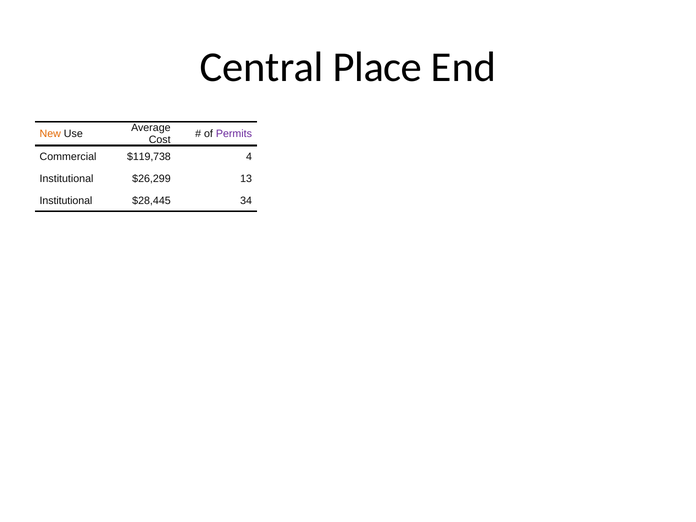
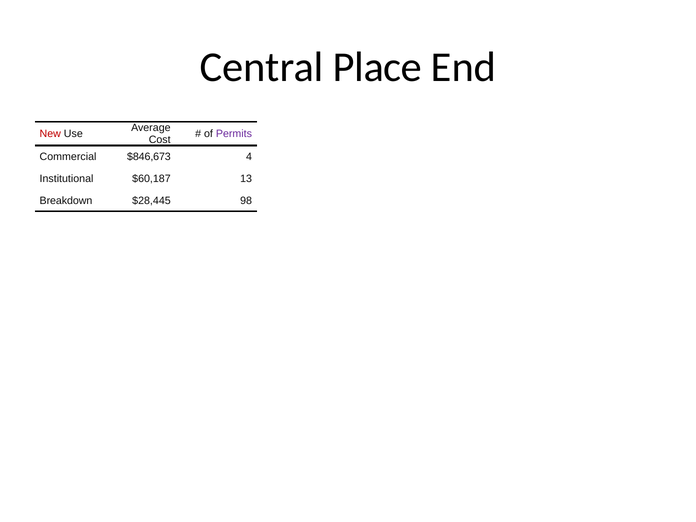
New colour: orange -> red
$119,738: $119,738 -> $846,673
$26,299: $26,299 -> $60,187
Institutional at (66, 200): Institutional -> Breakdown
34: 34 -> 98
